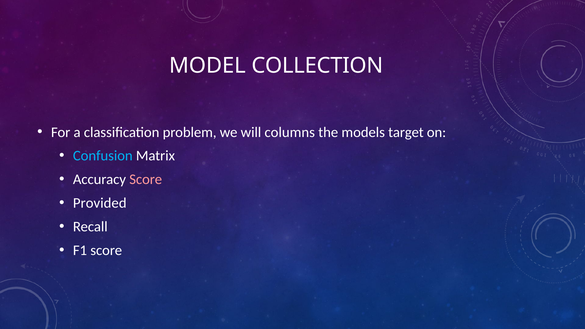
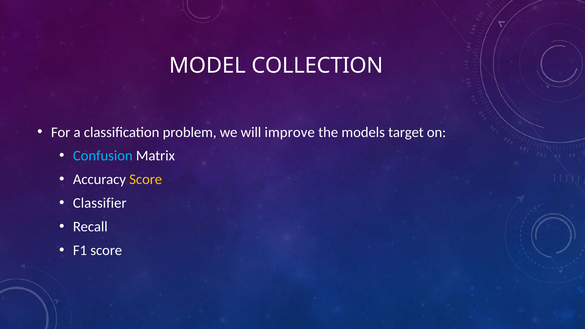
columns: columns -> improve
Score at (146, 180) colour: pink -> yellow
Provided: Provided -> Classifier
